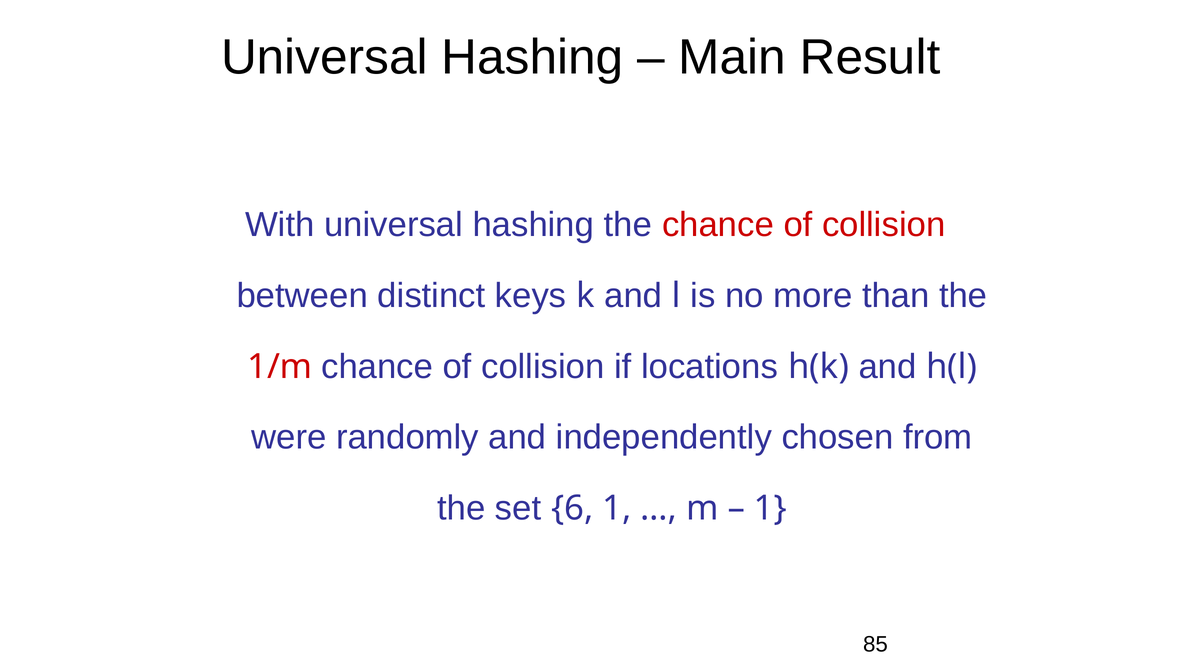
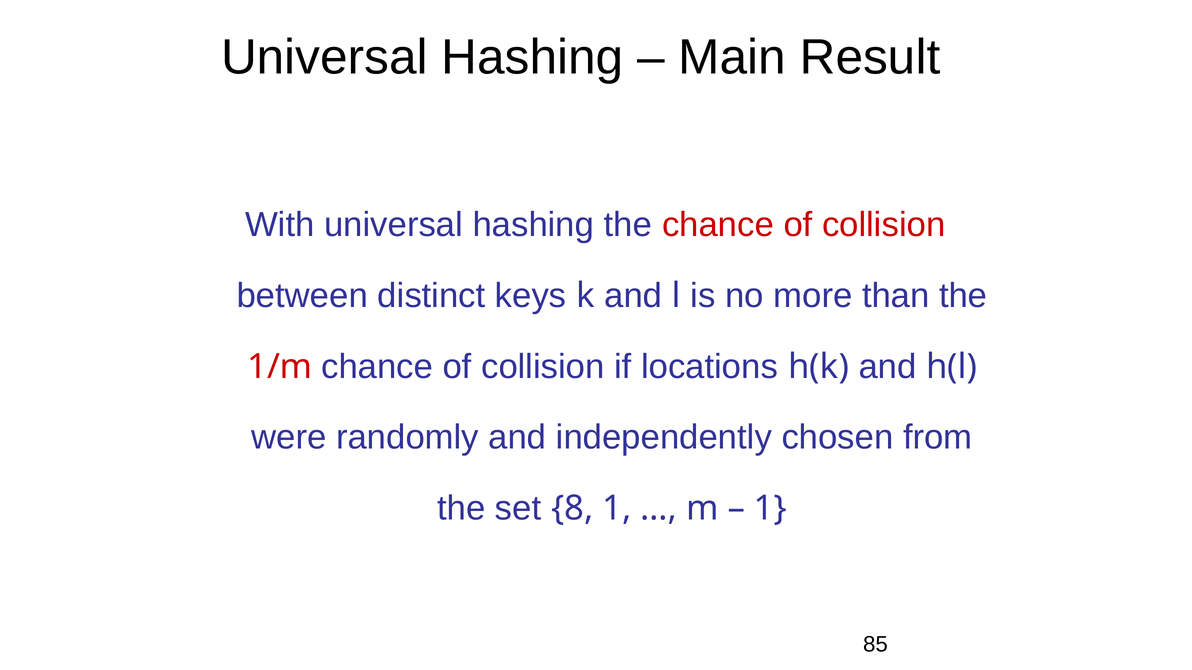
6: 6 -> 8
